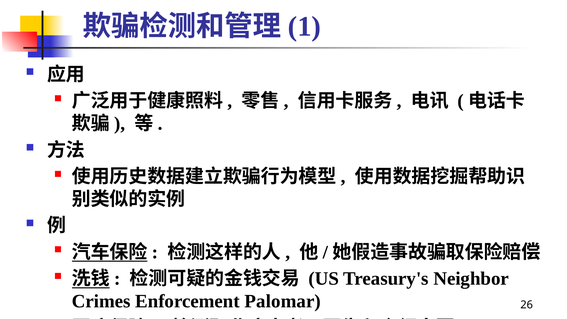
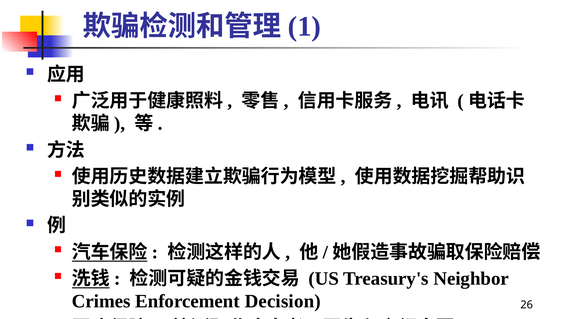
Palomar: Palomar -> Decision
